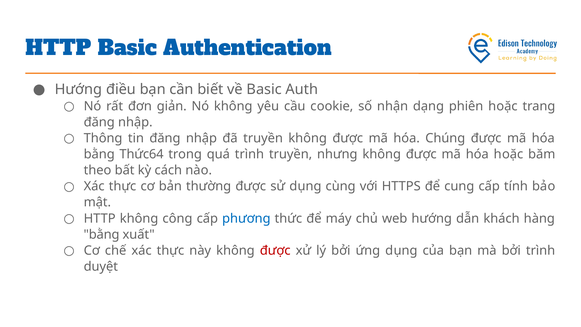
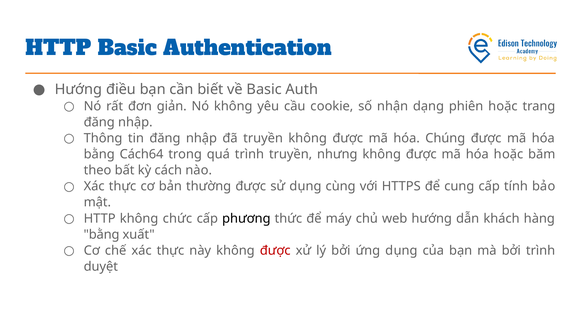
Thức64: Thức64 -> Cách64
công: công -> chức
phương colour: blue -> black
